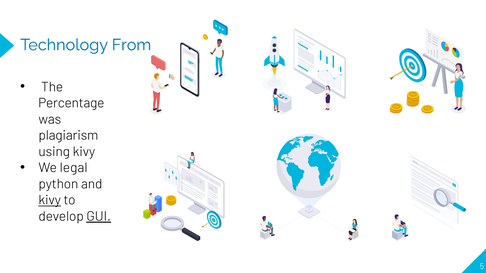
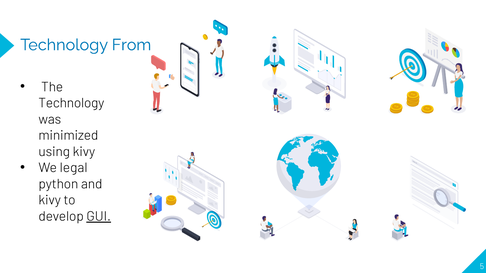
Percentage at (71, 103): Percentage -> Technology
plagiarism: plagiarism -> minimized
kivy at (50, 200) underline: present -> none
